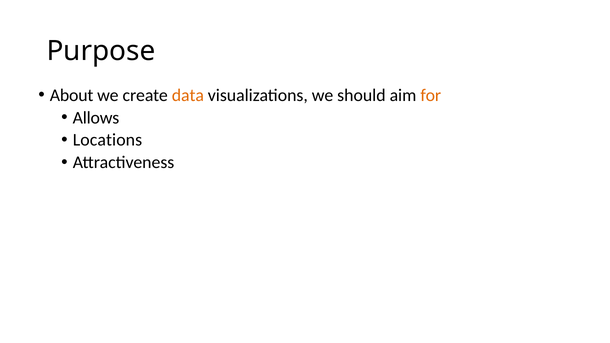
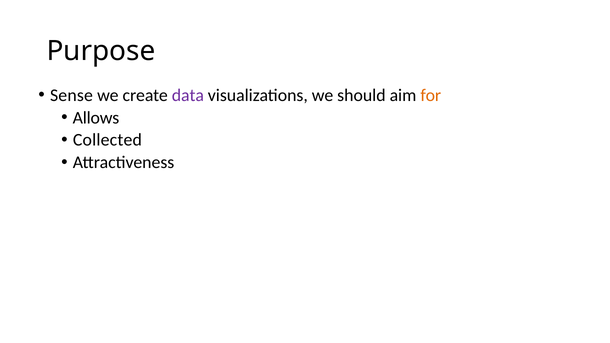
About: About -> Sense
data colour: orange -> purple
Locations: Locations -> Collected
